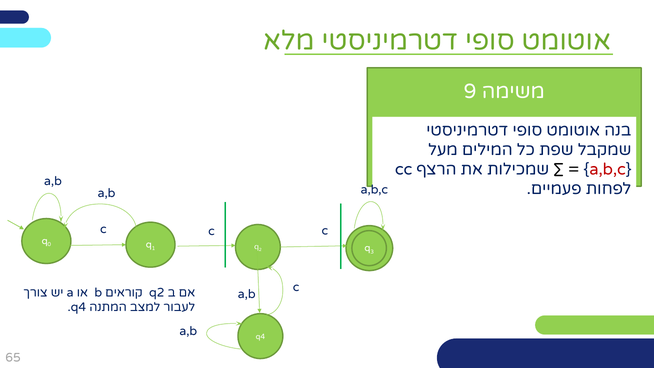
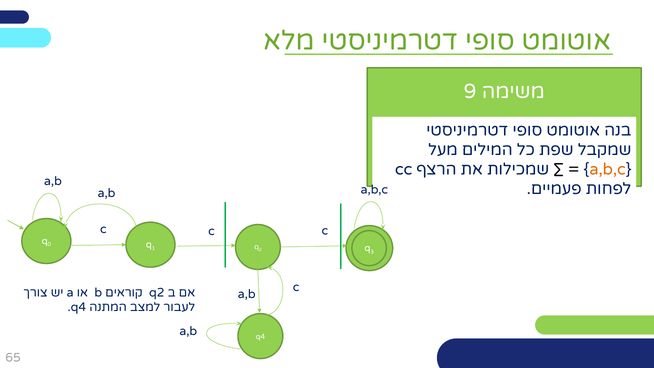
a,b,c at (608, 169) colour: red -> orange
